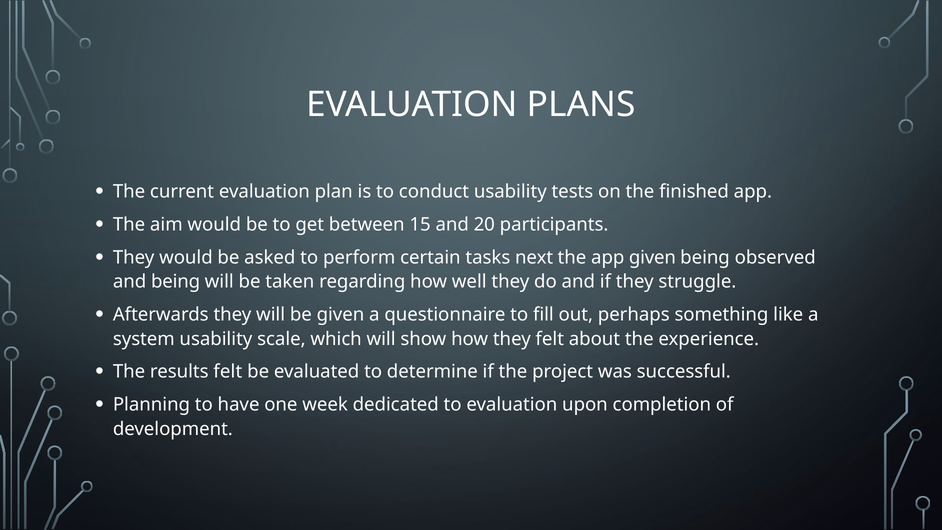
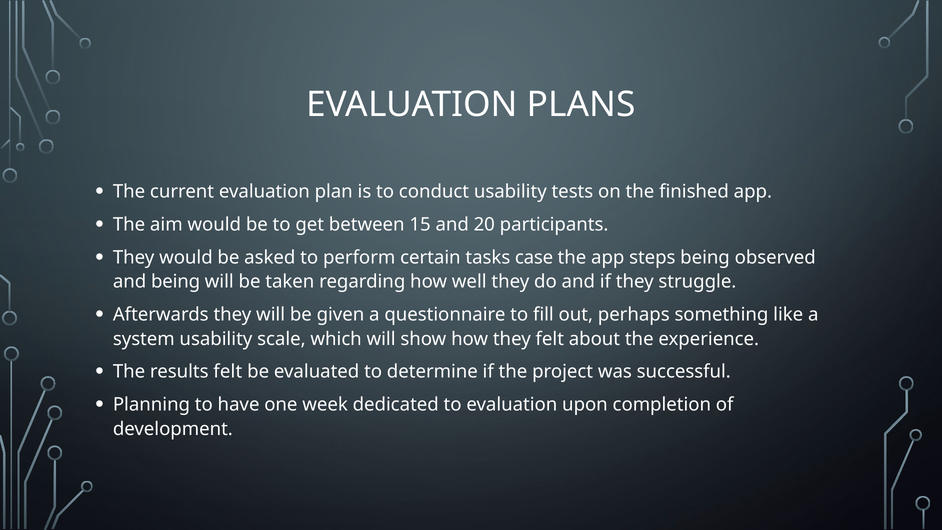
next: next -> case
app given: given -> steps
